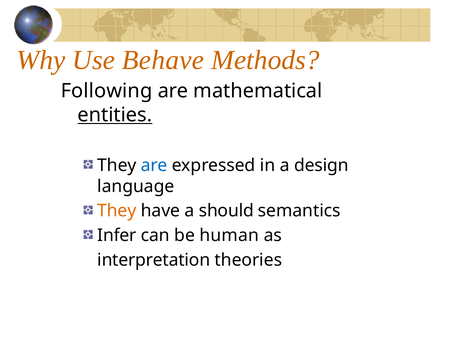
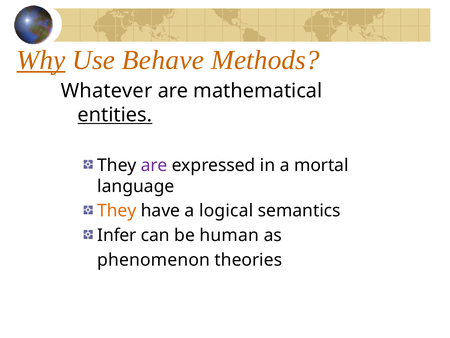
Why underline: none -> present
Following: Following -> Whatever
are at (154, 165) colour: blue -> purple
design: design -> mortal
should: should -> logical
interpretation: interpretation -> phenomenon
